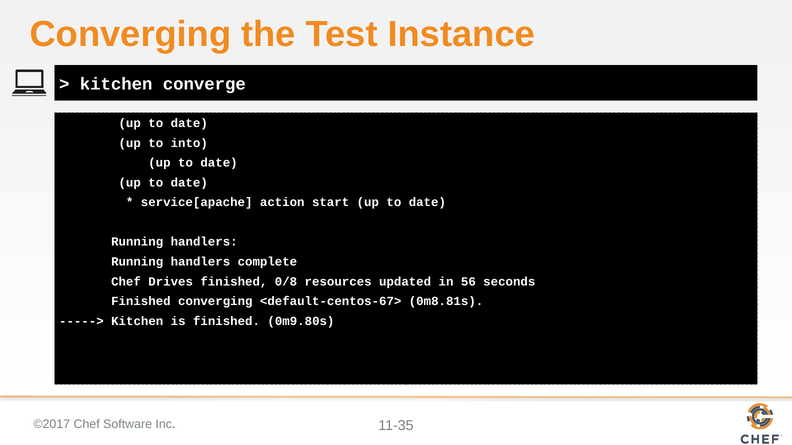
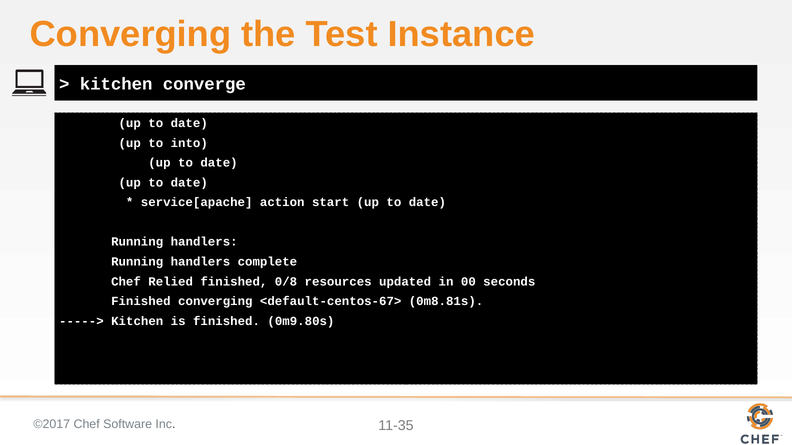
Drives: Drives -> Relied
56: 56 -> 00
